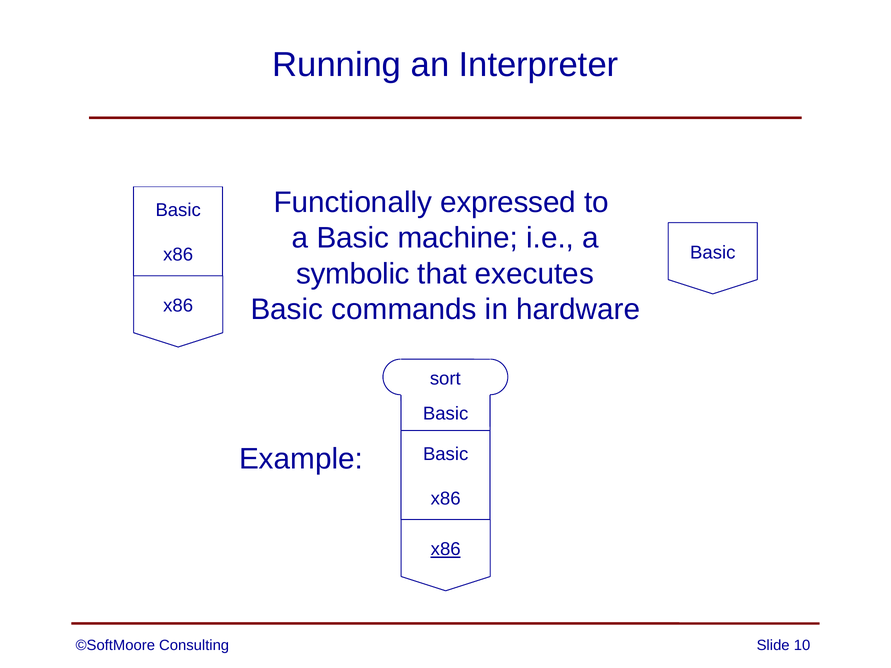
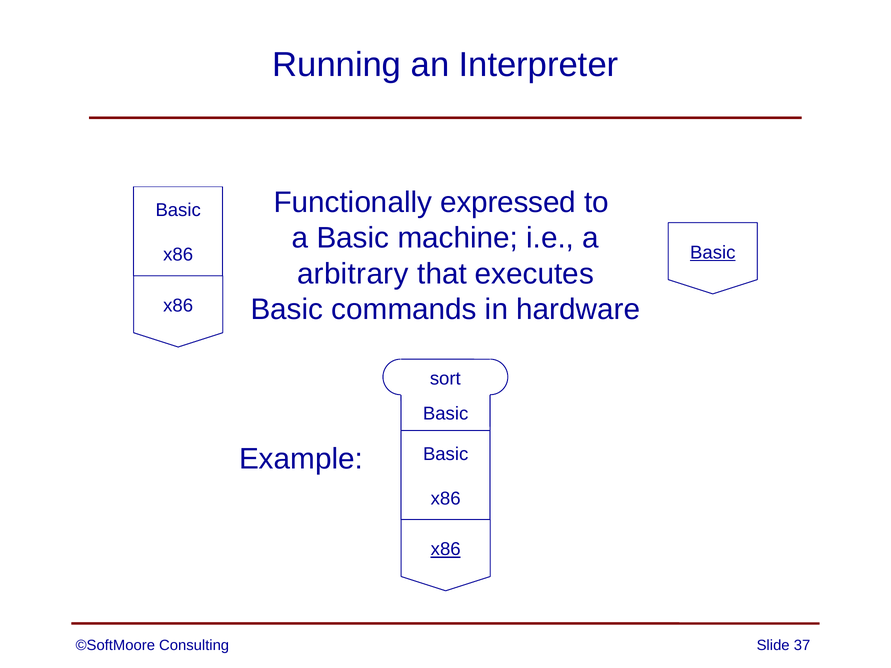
Basic at (713, 253) underline: none -> present
symbolic: symbolic -> arbitrary
10: 10 -> 37
